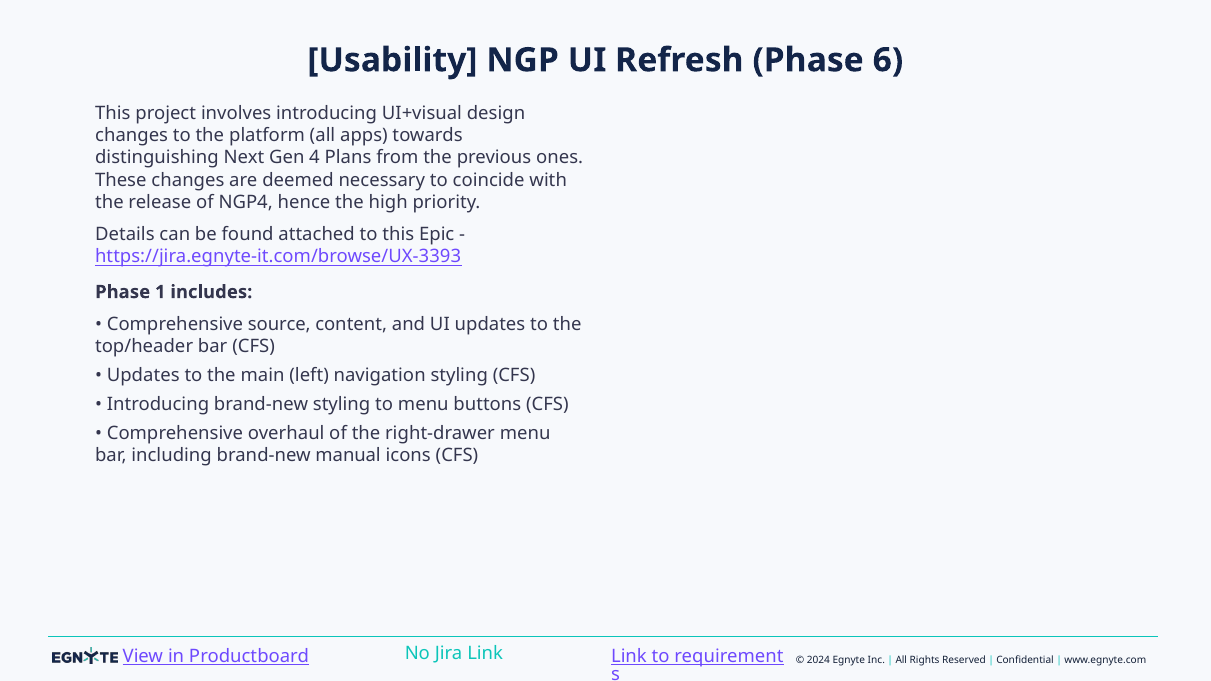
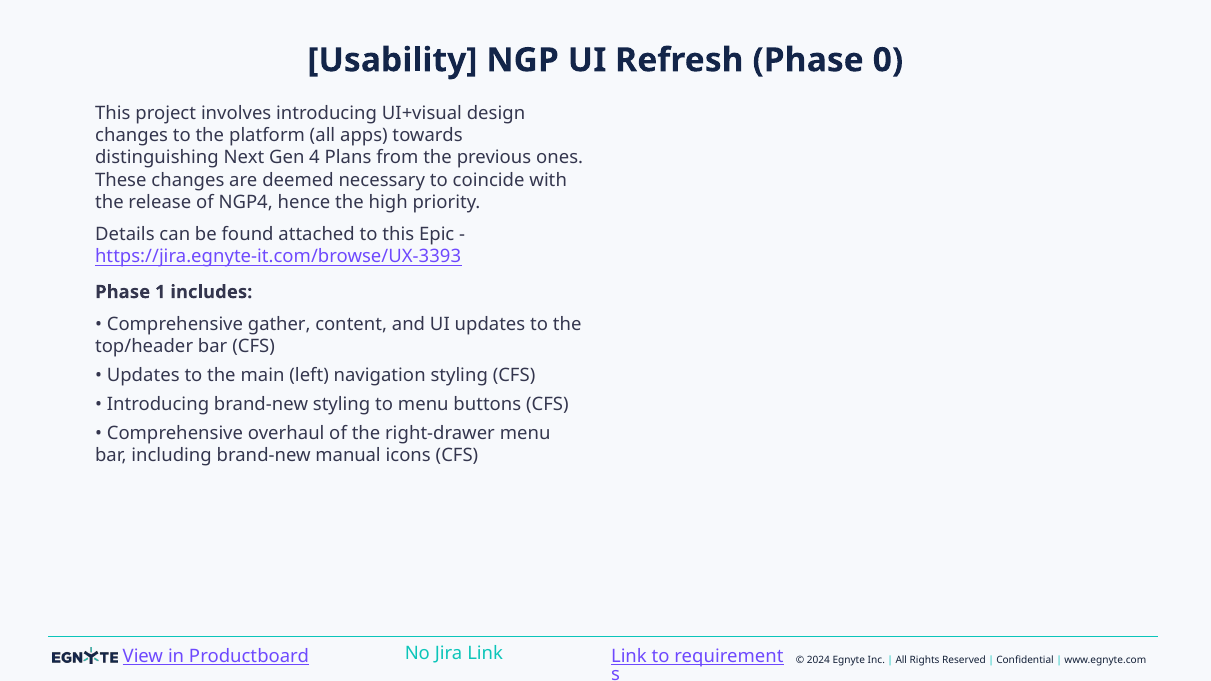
6: 6 -> 0
source: source -> gather
